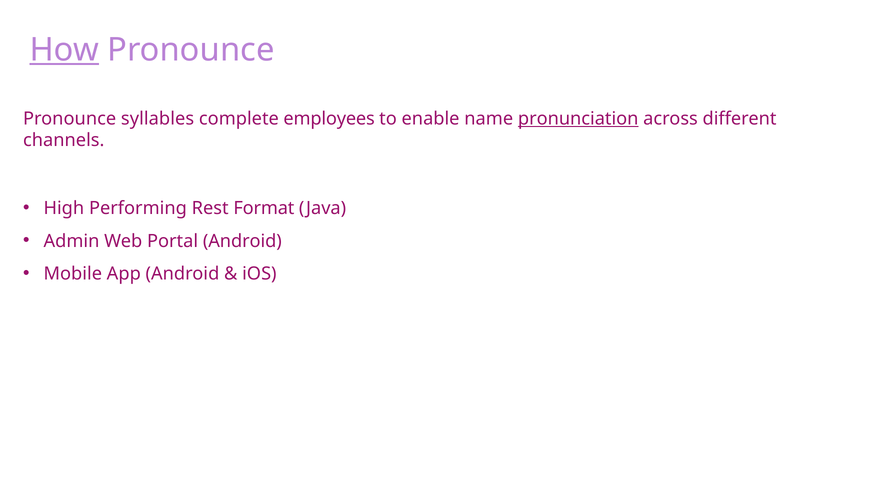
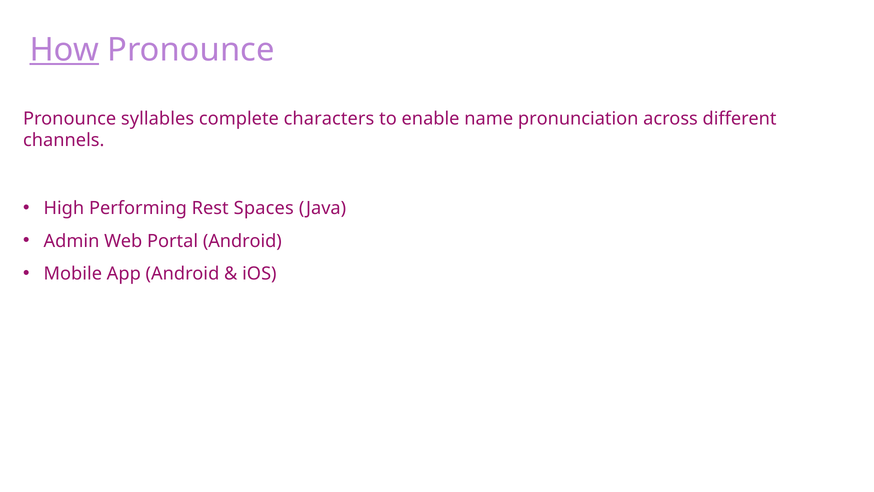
employees: employees -> characters
pronunciation underline: present -> none
Format: Format -> Spaces
